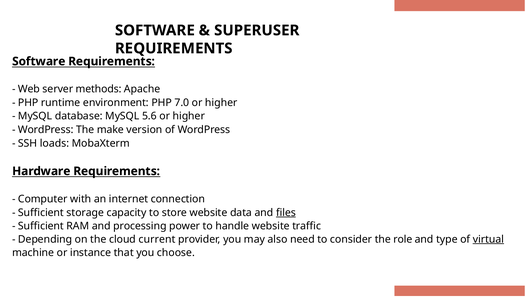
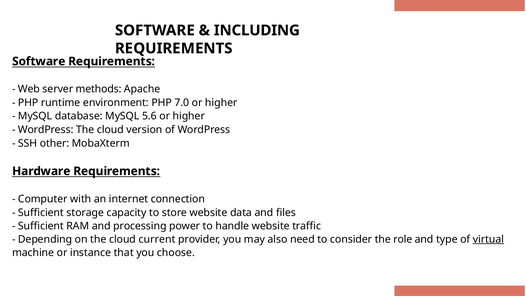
SUPERUSER: SUPERUSER -> INCLUDING
WordPress The make: make -> cloud
loads: loads -> other
ﬁles underline: present -> none
